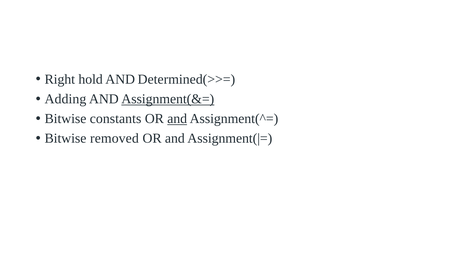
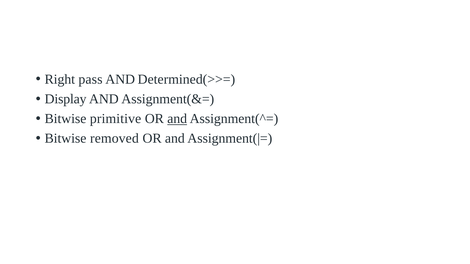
hold: hold -> pass
Adding: Adding -> Display
Assignment(&= underline: present -> none
constants: constants -> primitive
